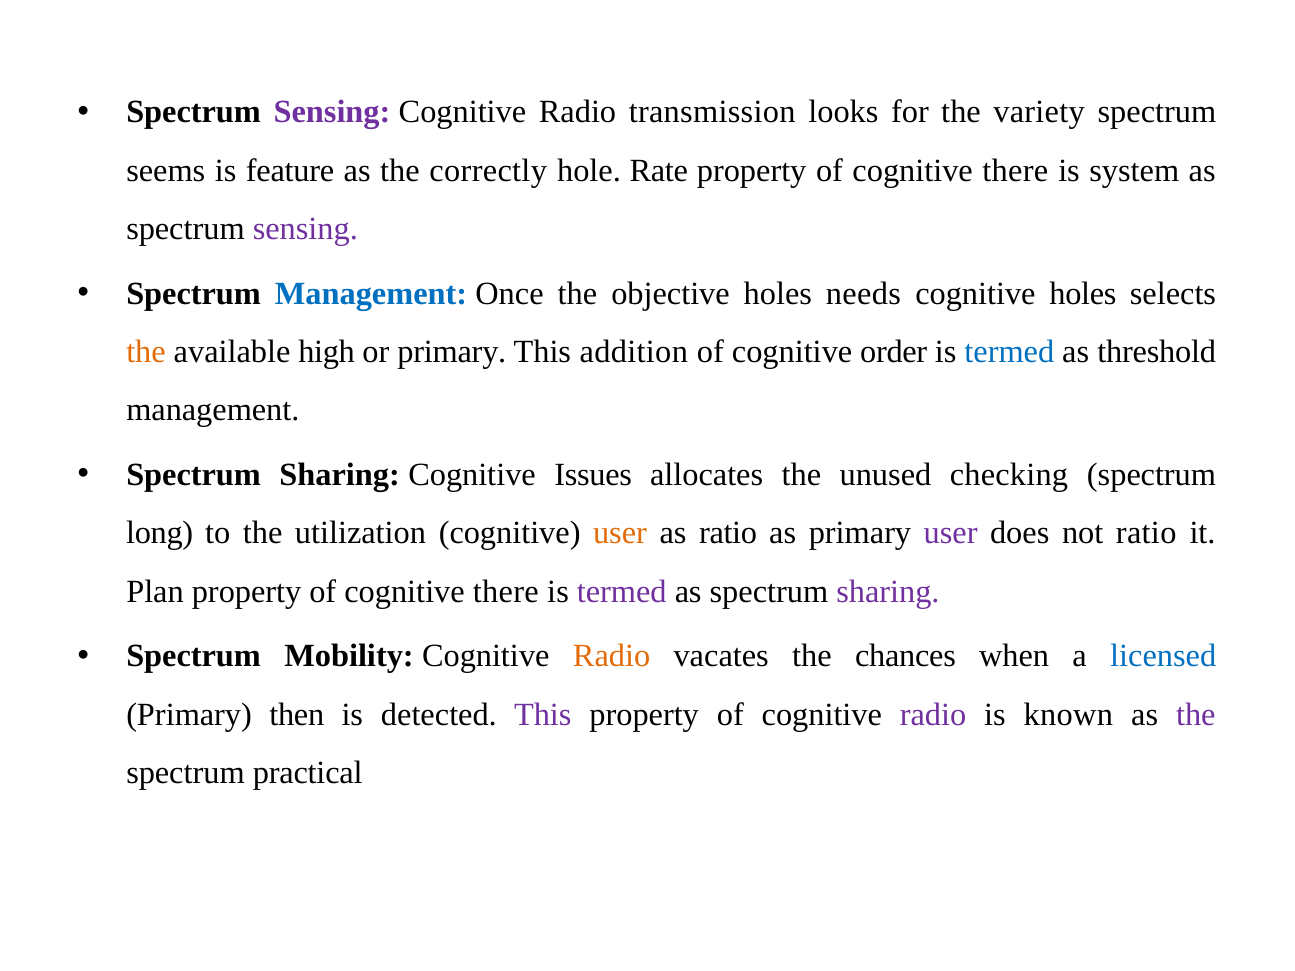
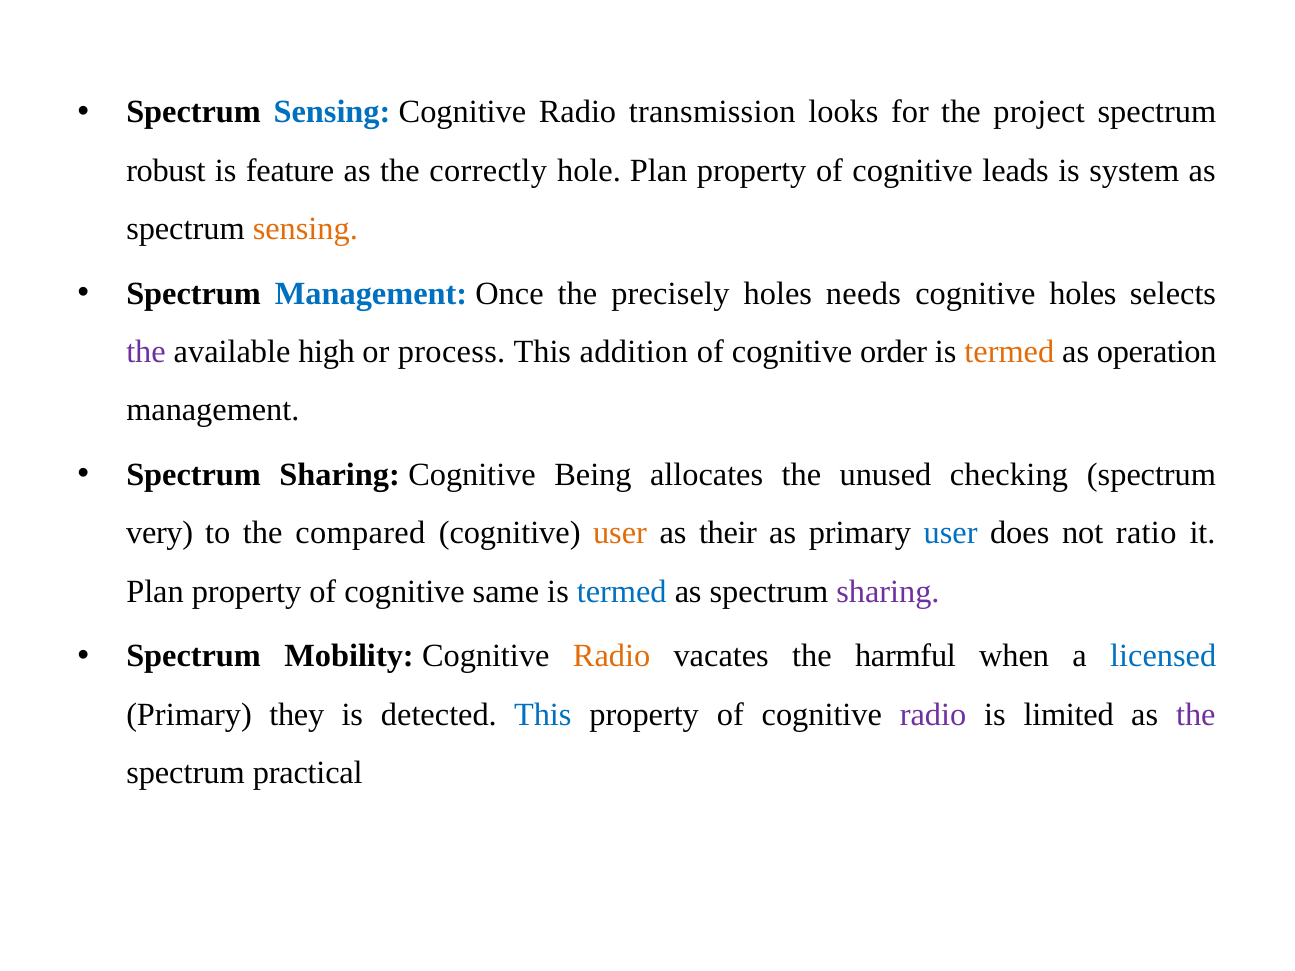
Sensing at (332, 112) colour: purple -> blue
variety: variety -> project
seems: seems -> robust
hole Rate: Rate -> Plan
there at (1015, 171): there -> leads
sensing at (305, 229) colour: purple -> orange
objective: objective -> precisely
the at (146, 352) colour: orange -> purple
or primary: primary -> process
termed at (1009, 352) colour: blue -> orange
threshold: threshold -> operation
Issues: Issues -> Being
long: long -> very
utilization: utilization -> compared
as ratio: ratio -> their
user at (951, 533) colour: purple -> blue
there at (506, 591): there -> same
termed at (622, 591) colour: purple -> blue
chances: chances -> harmful
then: then -> they
This at (543, 715) colour: purple -> blue
known: known -> limited
